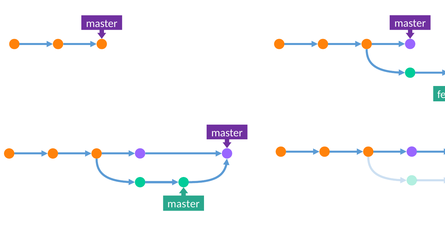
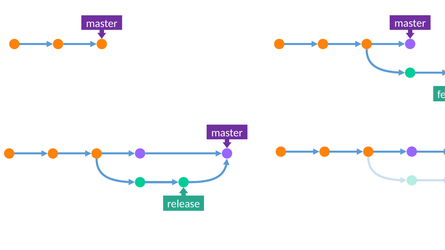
master at (183, 204): master -> release
